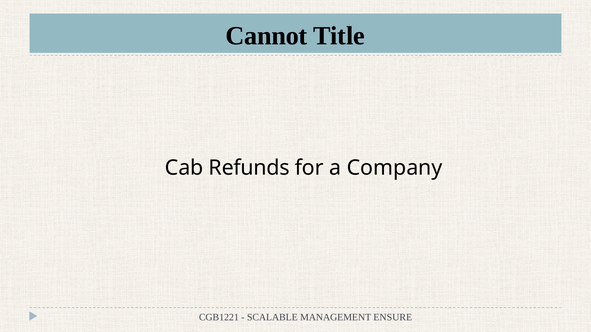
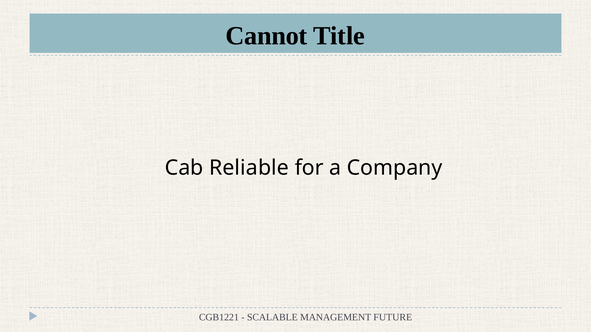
Refunds: Refunds -> Reliable
ENSURE: ENSURE -> FUTURE
